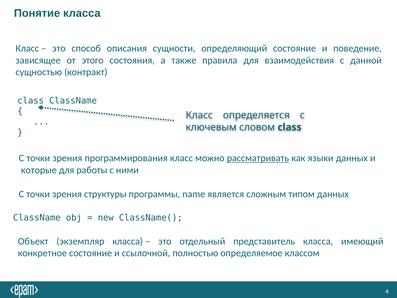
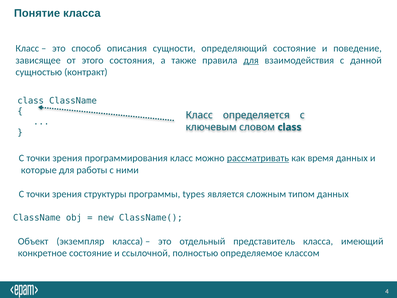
для at (251, 60) underline: none -> present
языки: языки -> время
name: name -> types
